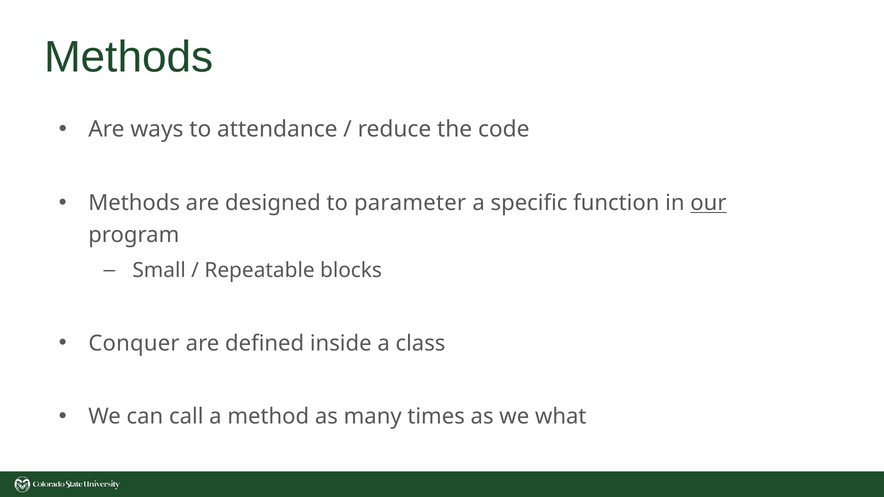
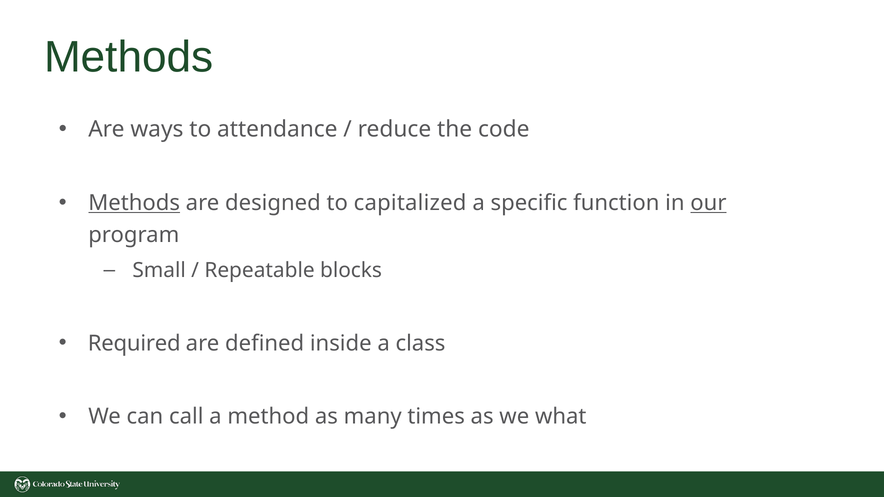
Methods at (134, 203) underline: none -> present
parameter: parameter -> capitalized
Conquer: Conquer -> Required
